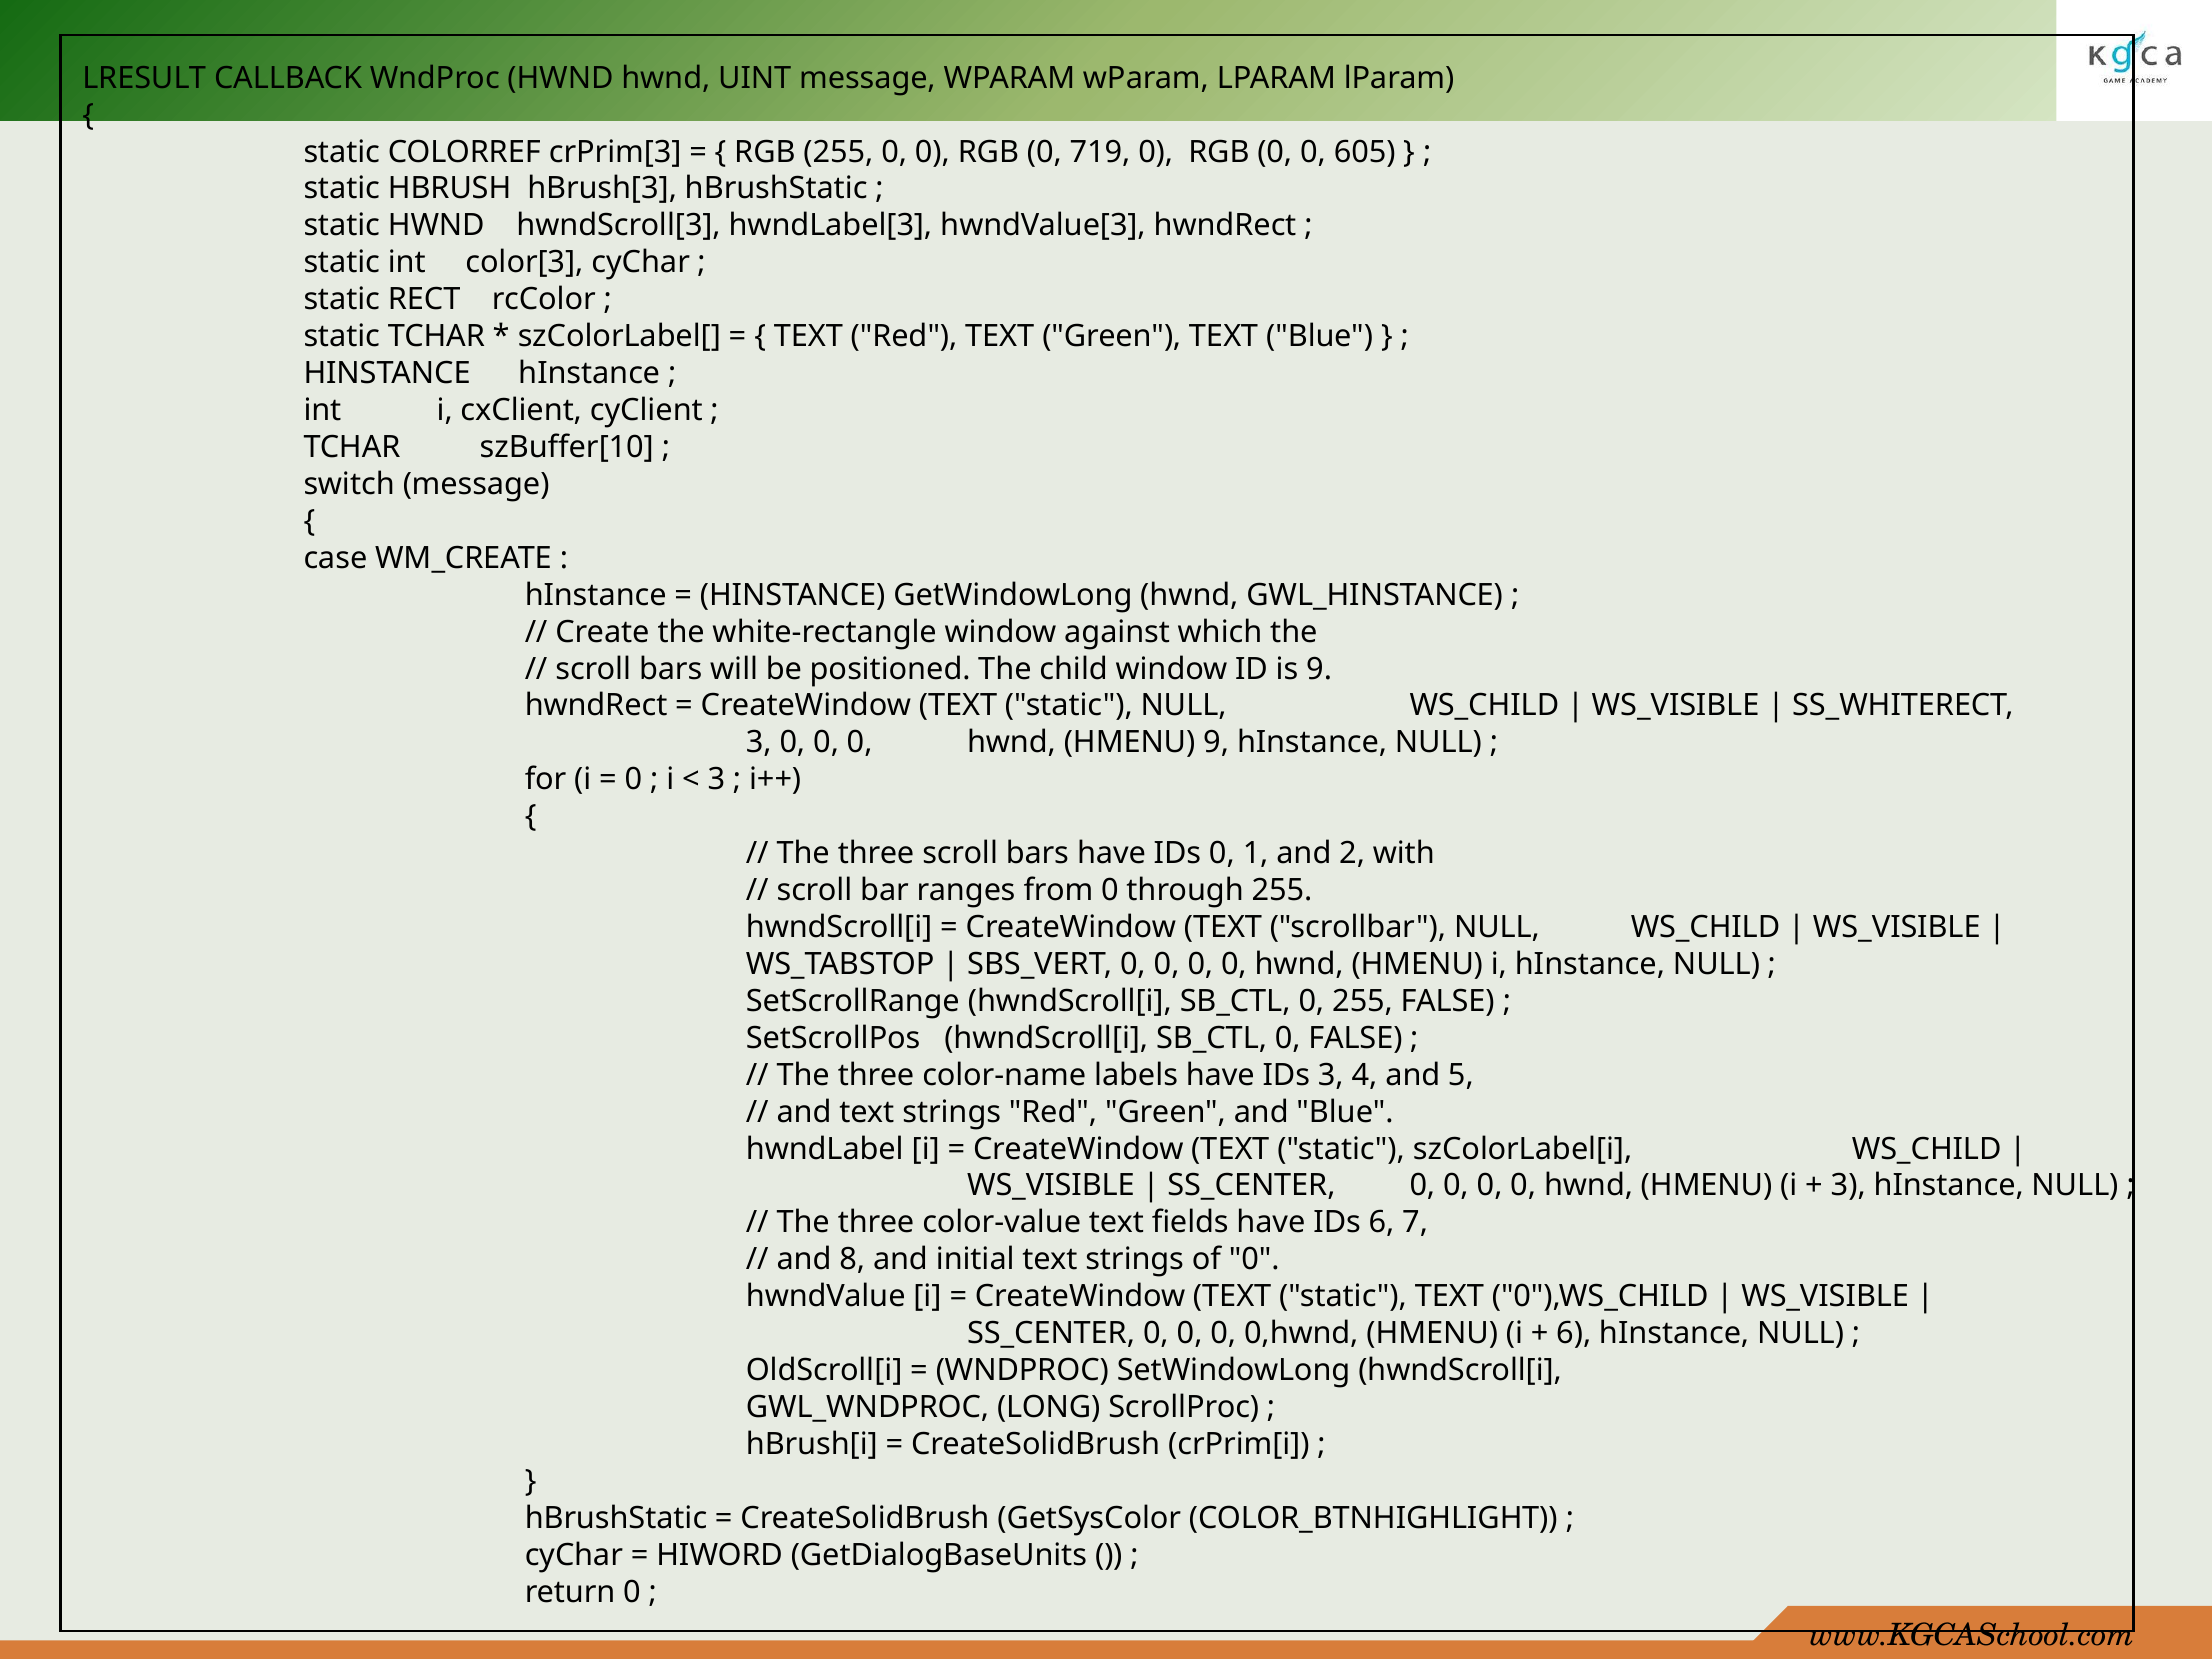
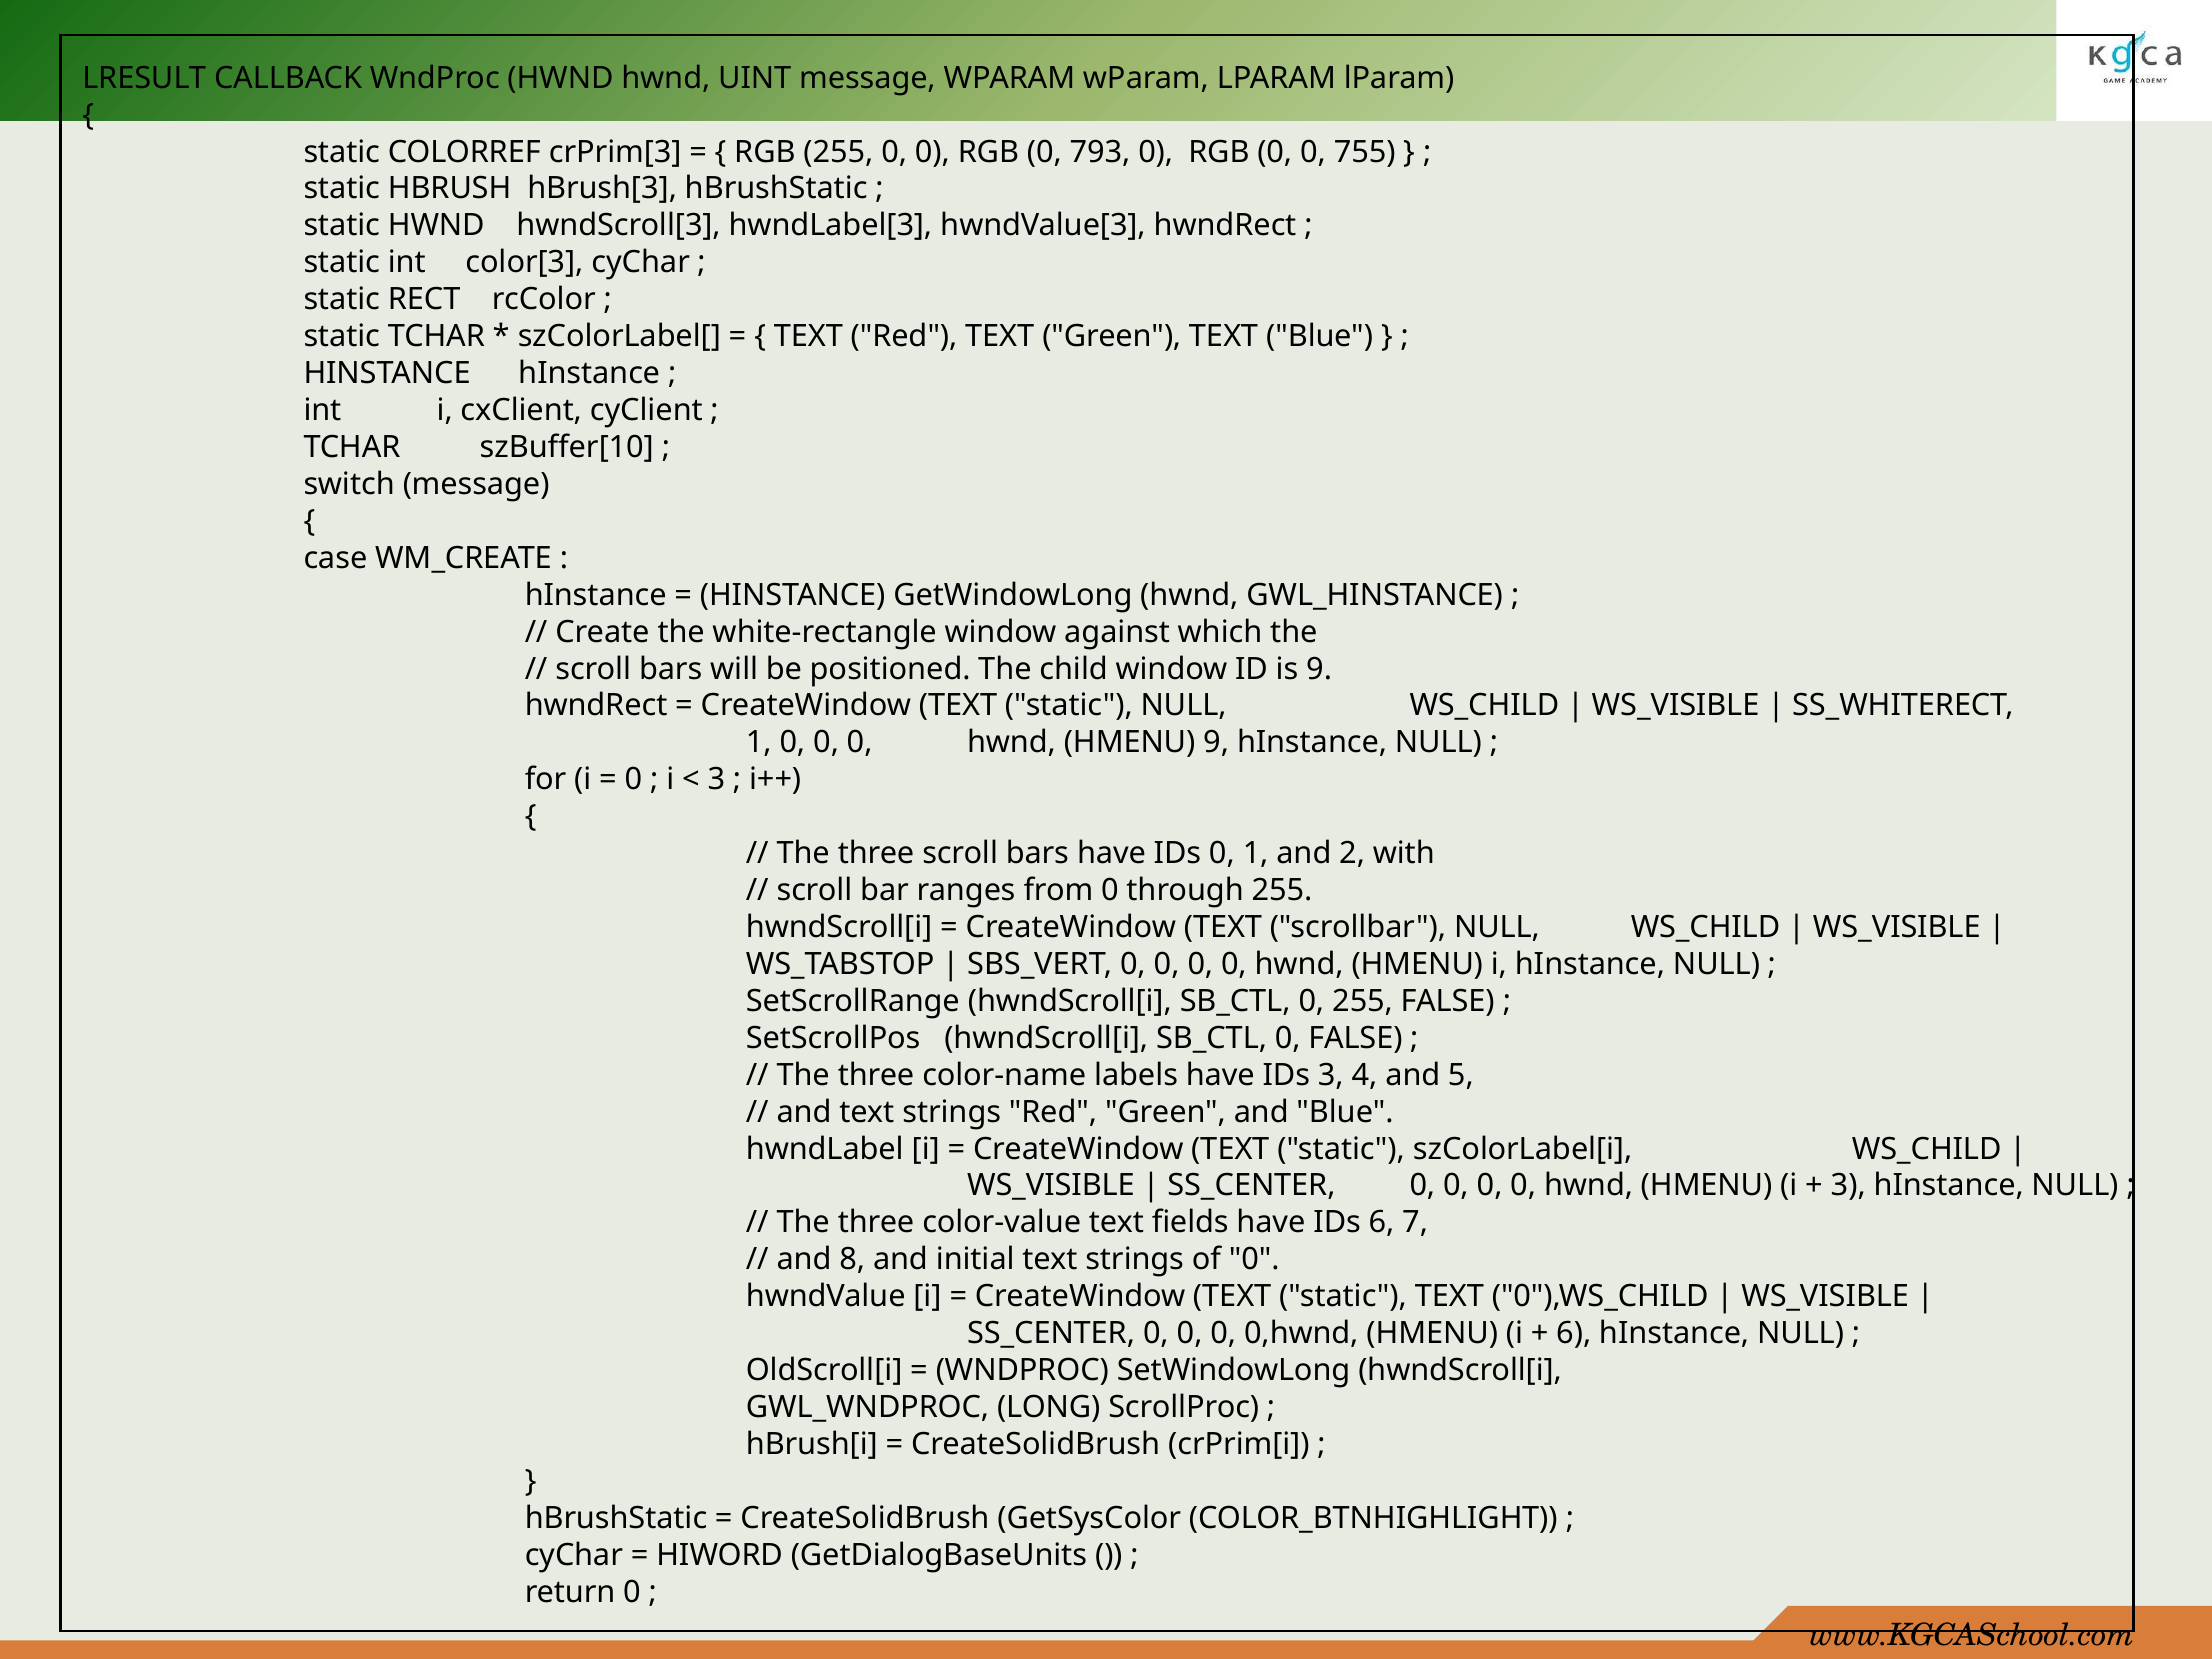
719: 719 -> 793
605: 605 -> 755
3 at (759, 743): 3 -> 1
